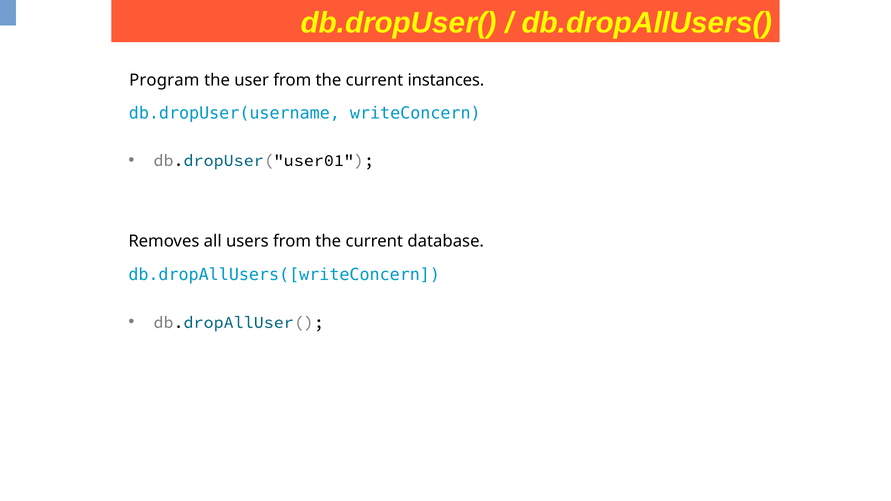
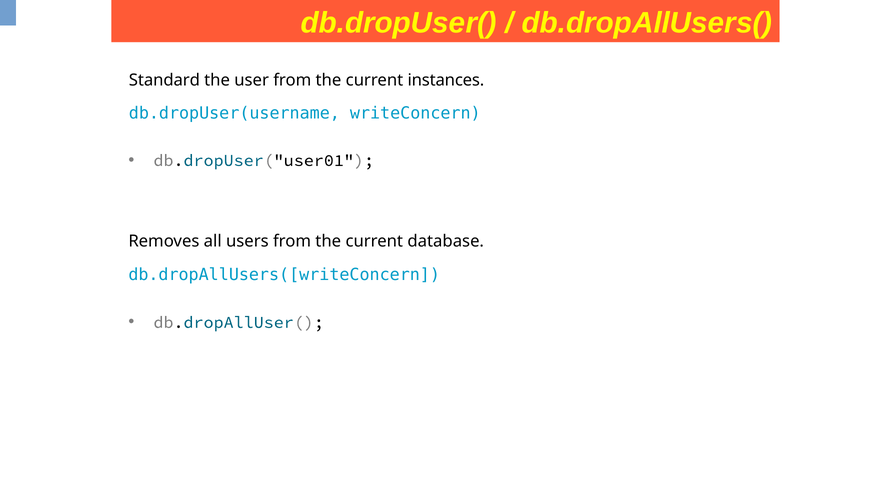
Program: Program -> Standard
